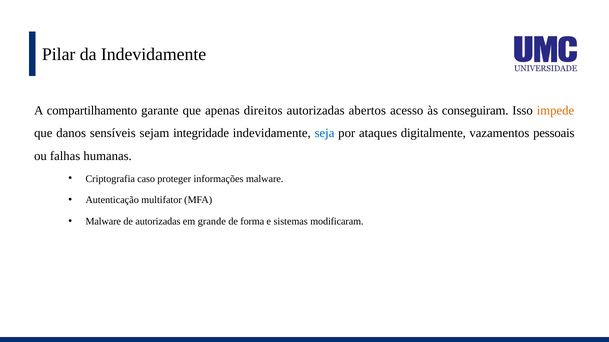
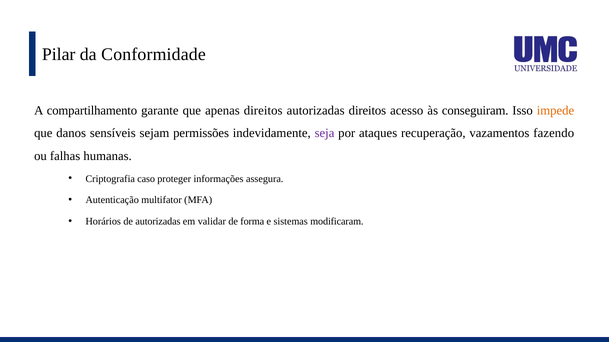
da Indevidamente: Indevidamente -> Conformidade
autorizadas abertos: abertos -> direitos
integridade: integridade -> permissões
seja colour: blue -> purple
digitalmente: digitalmente -> recuperação
pessoais: pessoais -> fazendo
informações malware: malware -> assegura
Malware at (103, 222): Malware -> Horários
grande: grande -> validar
